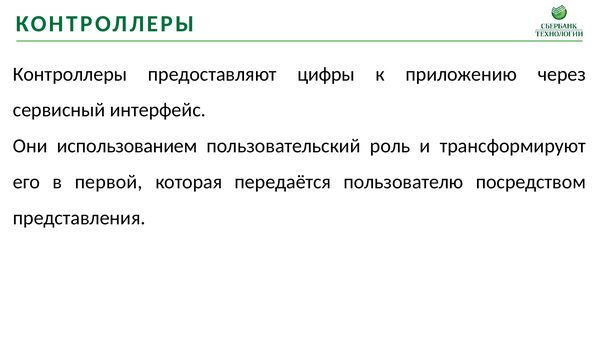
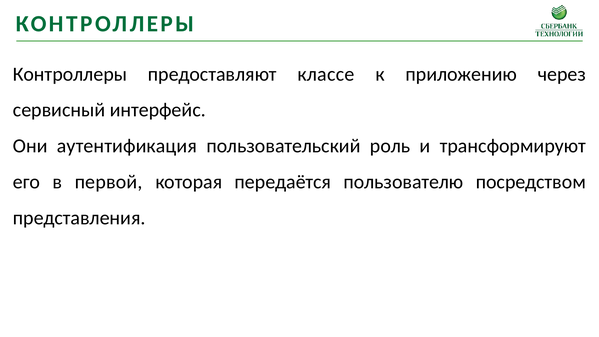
цифры: цифры -> классе
использованием: использованием -> аутентификация
